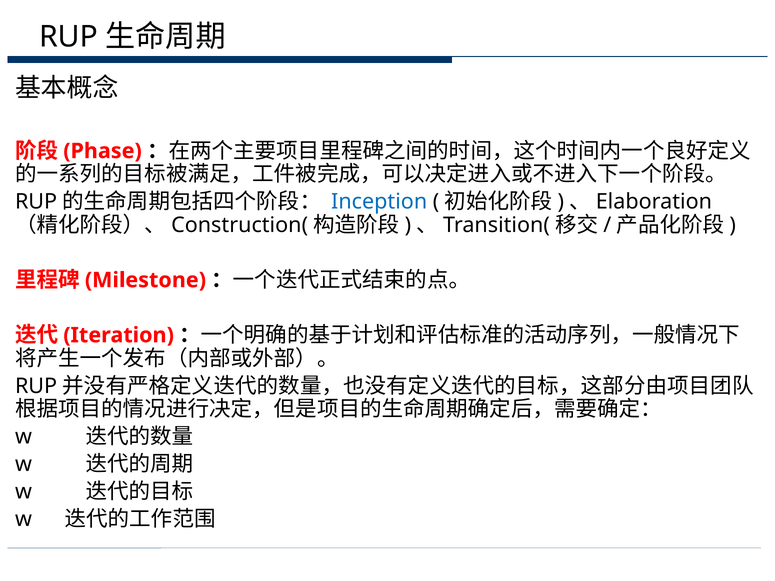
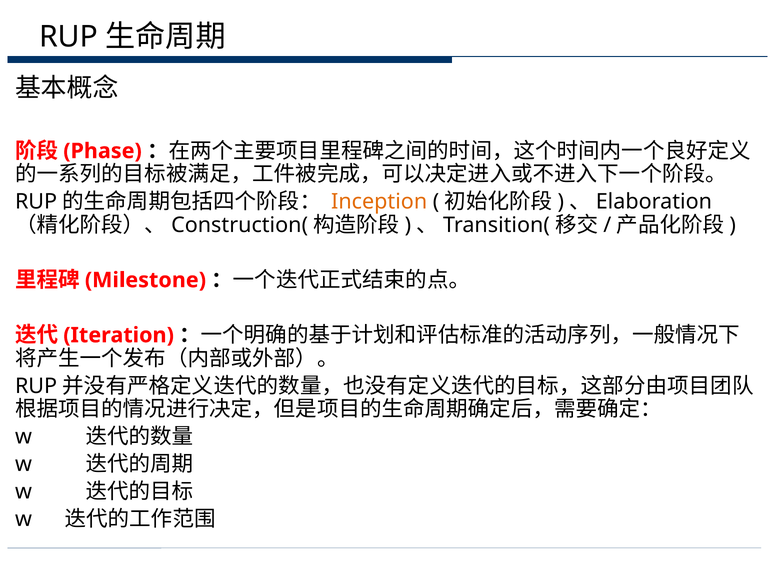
Inception colour: blue -> orange
